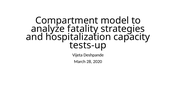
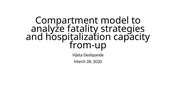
tests-up: tests-up -> from-up
